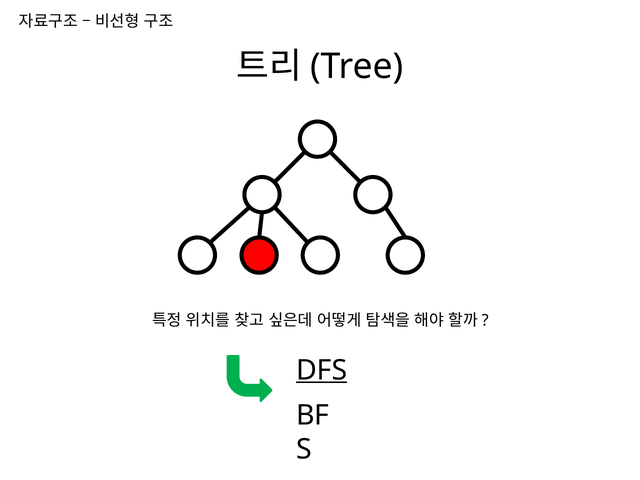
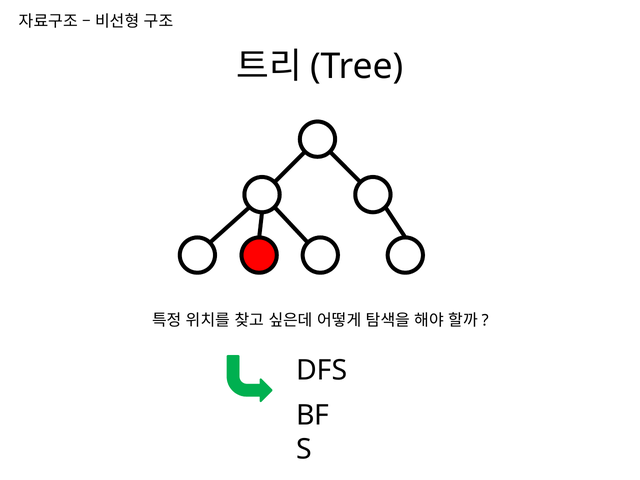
DFS underline: present -> none
